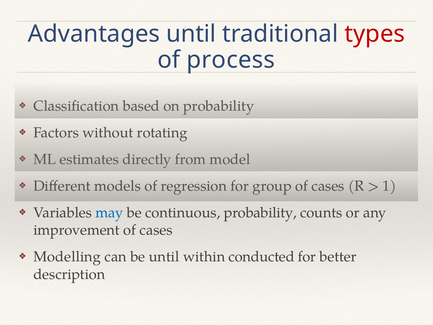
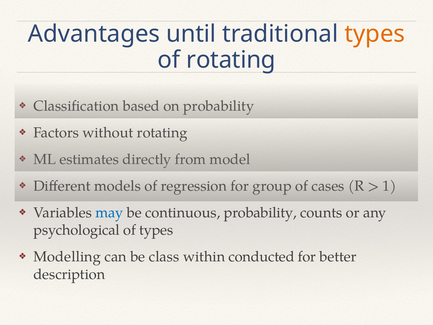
types at (375, 34) colour: red -> orange
of process: process -> rotating
improvement: improvement -> psychological
cases at (156, 230): cases -> types
be until: until -> class
